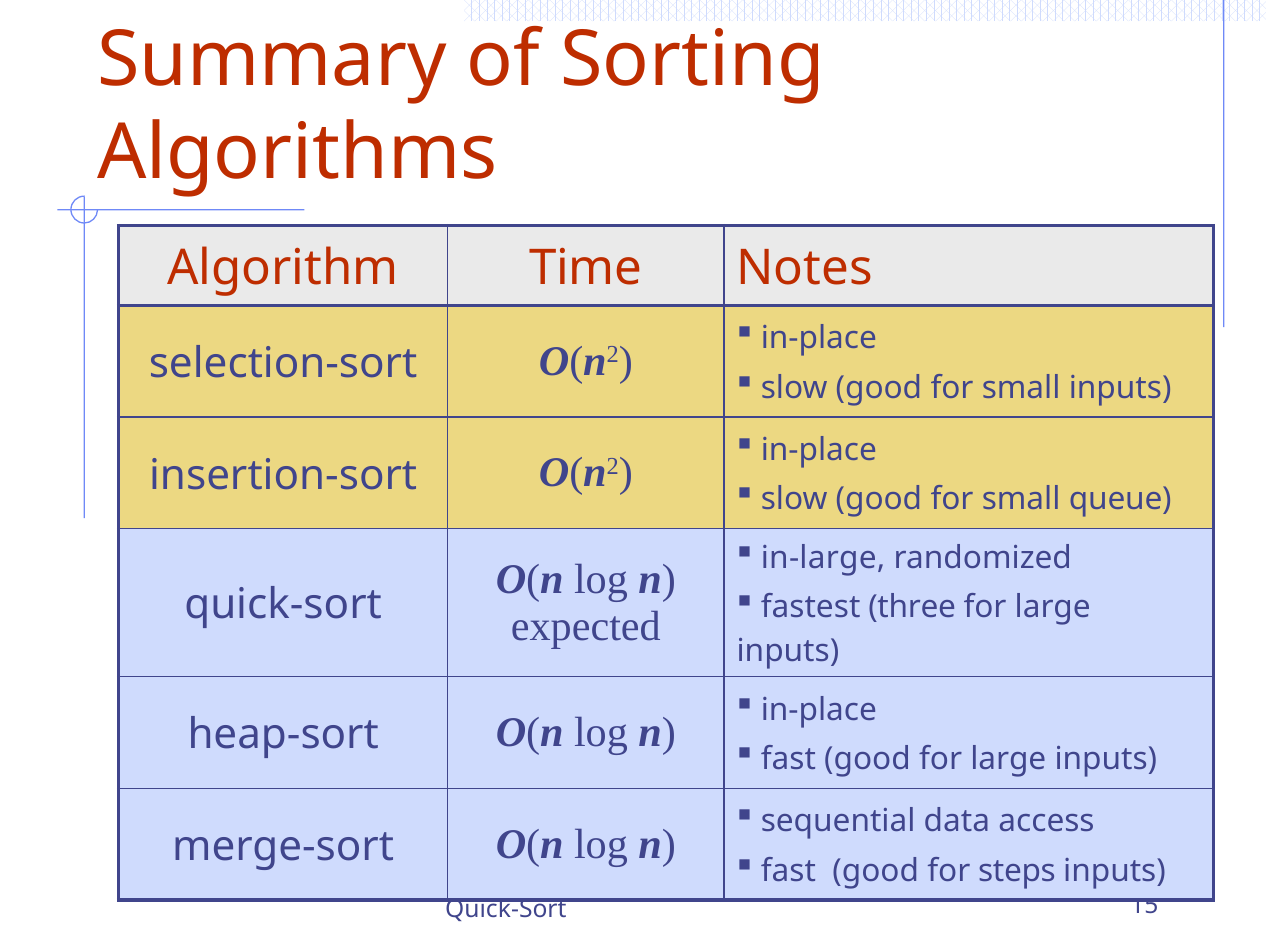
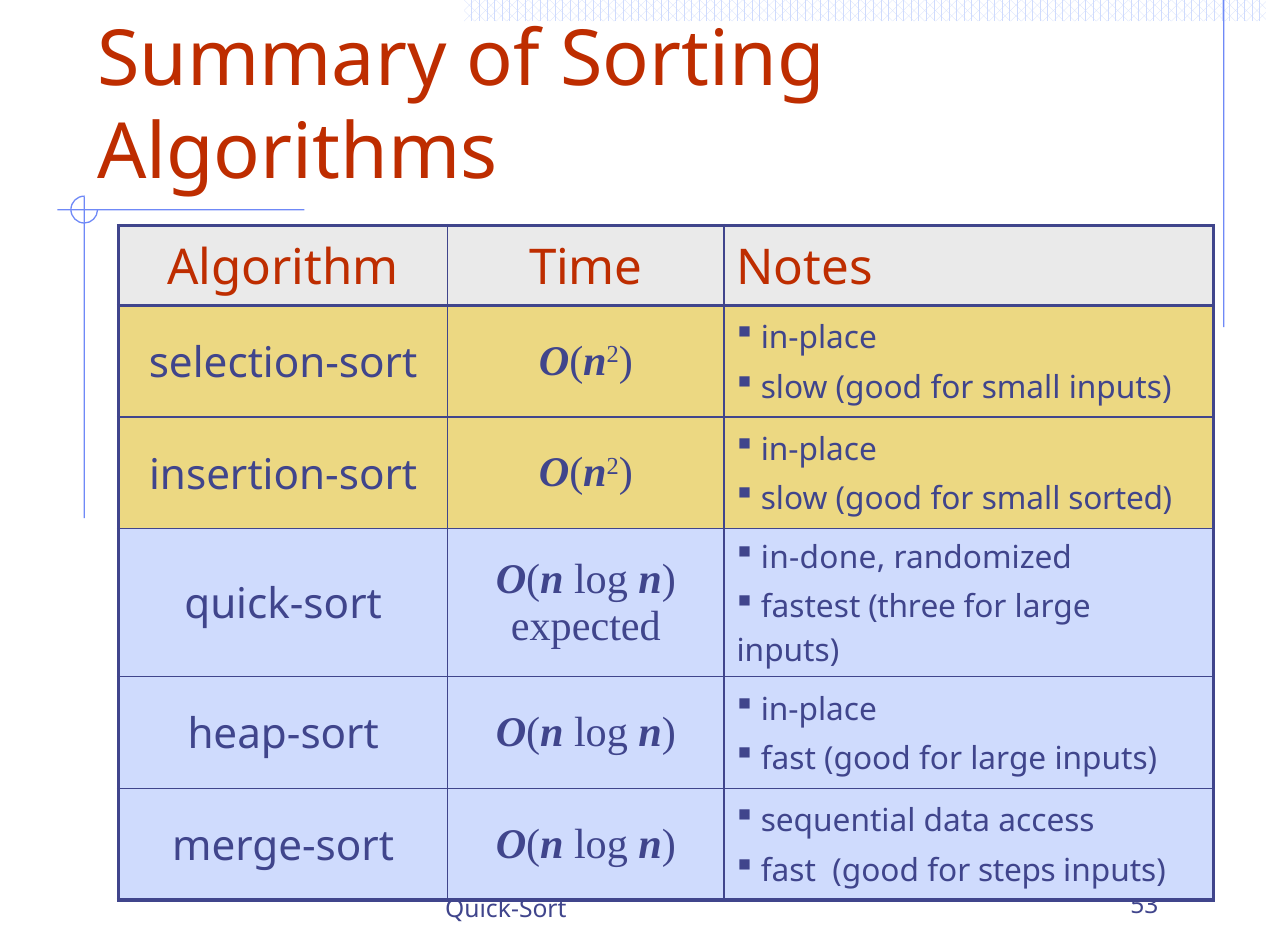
queue: queue -> sorted
in-large: in-large -> in-done
15: 15 -> 53
